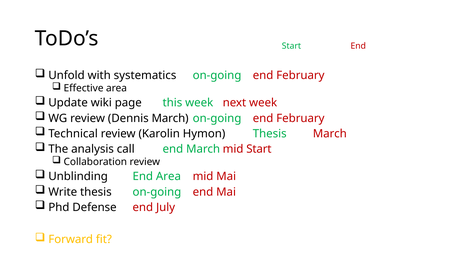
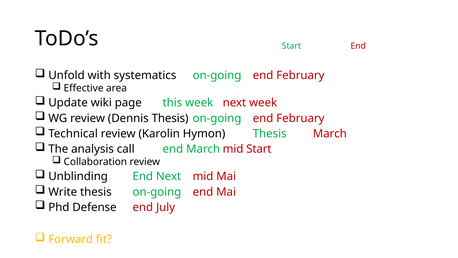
Dennis March: March -> Thesis
End Area: Area -> Next
